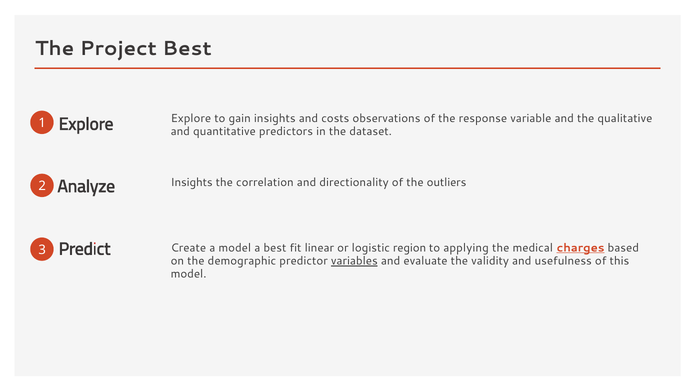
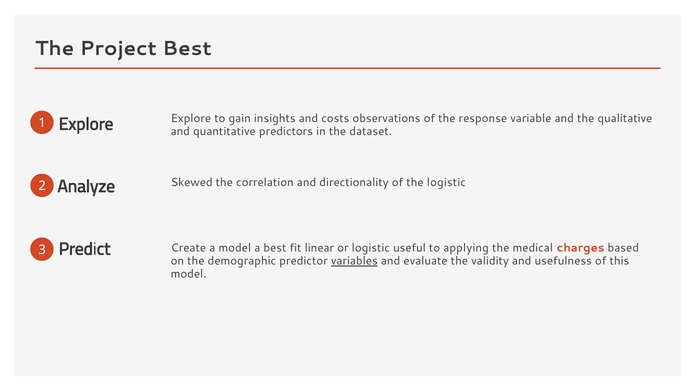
Insights at (192, 182): Insights -> Skewed
the outliers: outliers -> logistic
region: region -> useful
charges underline: present -> none
